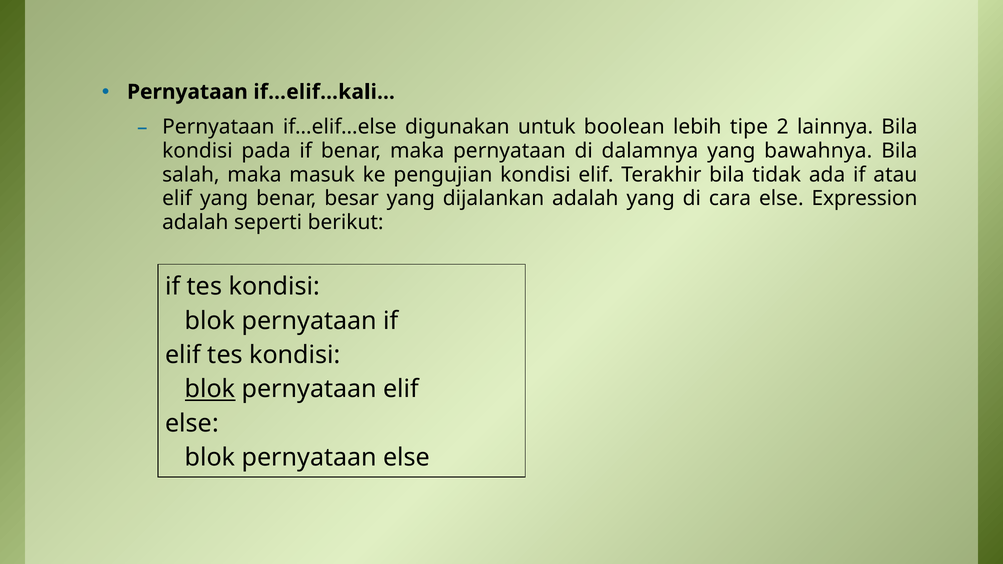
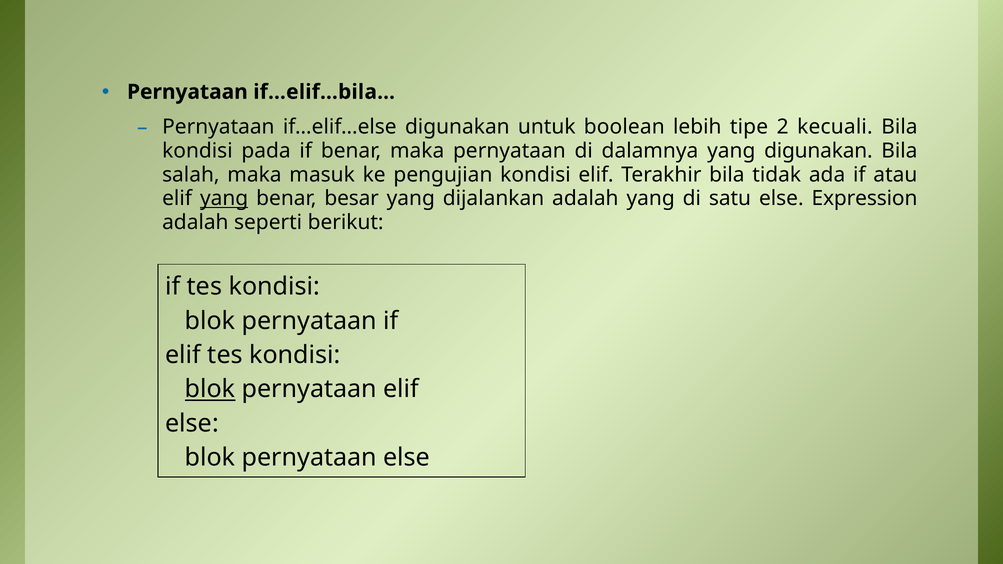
if…elif…kali…: if…elif…kali… -> if…elif…bila…
lainnya: lainnya -> kecuali
yang bawahnya: bawahnya -> digunakan
yang at (224, 199) underline: none -> present
cara: cara -> satu
